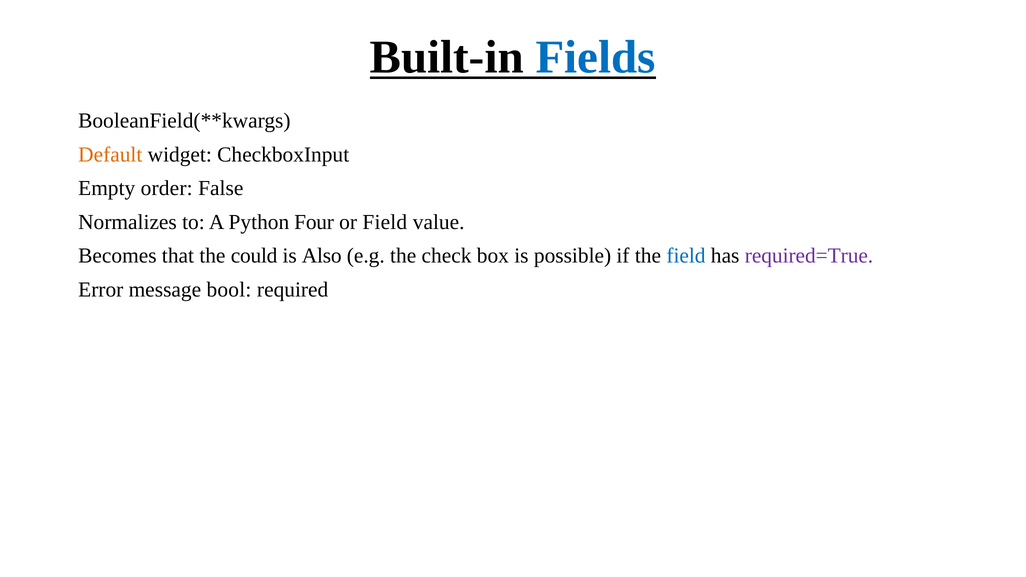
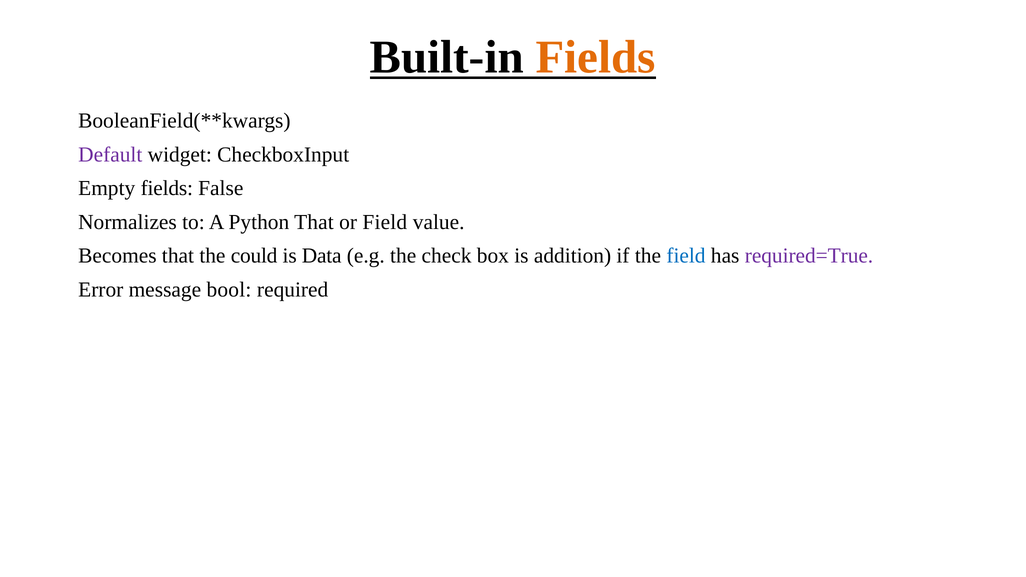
Fields at (596, 57) colour: blue -> orange
Default colour: orange -> purple
Empty order: order -> fields
Python Four: Four -> That
Also: Also -> Data
possible: possible -> addition
